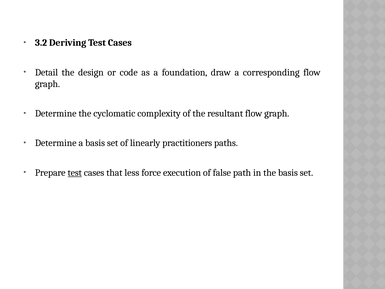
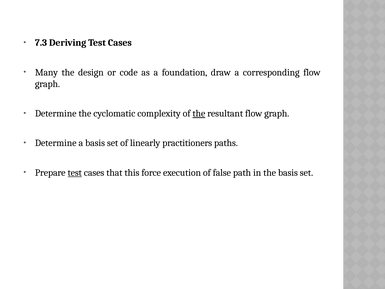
3.2: 3.2 -> 7.3
Detail: Detail -> Many
the at (199, 113) underline: none -> present
less: less -> this
